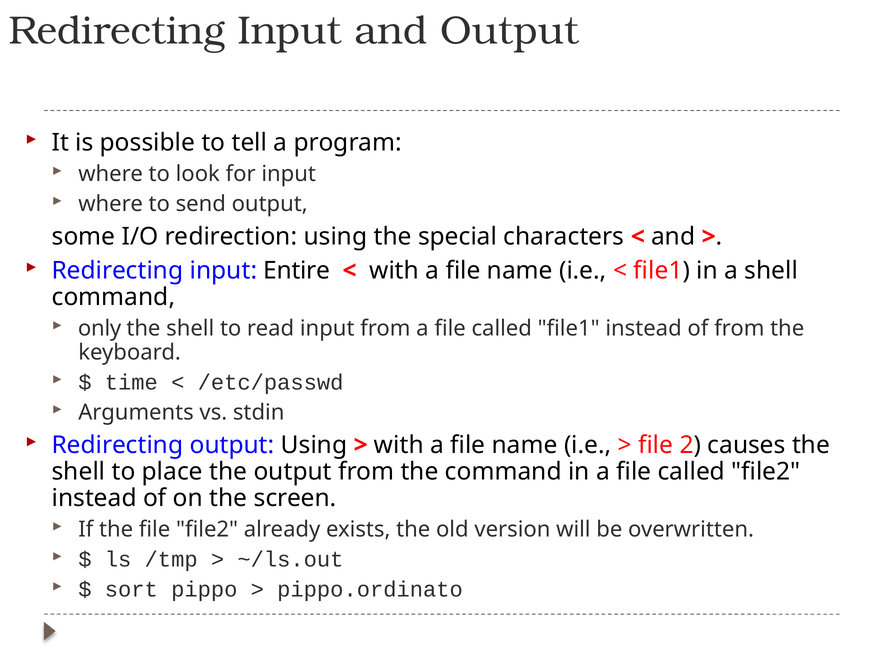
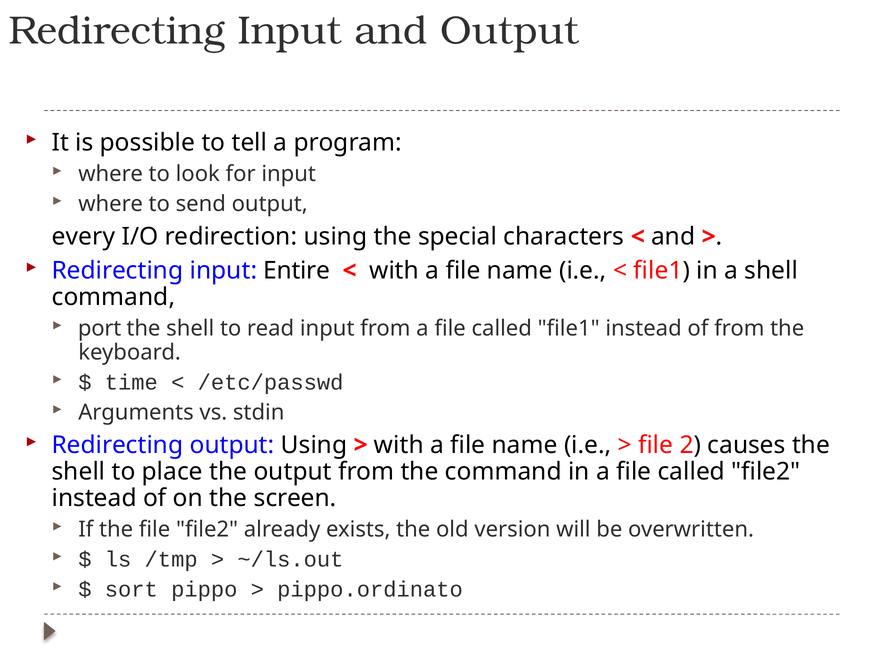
some: some -> every
only: only -> port
